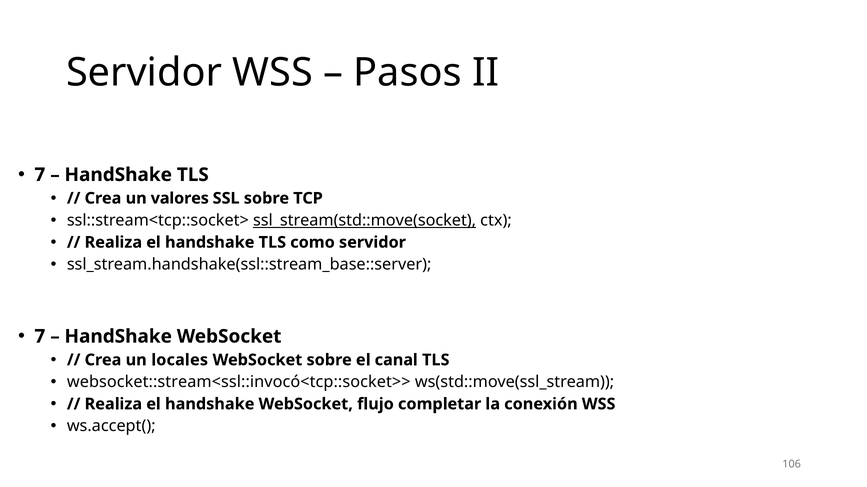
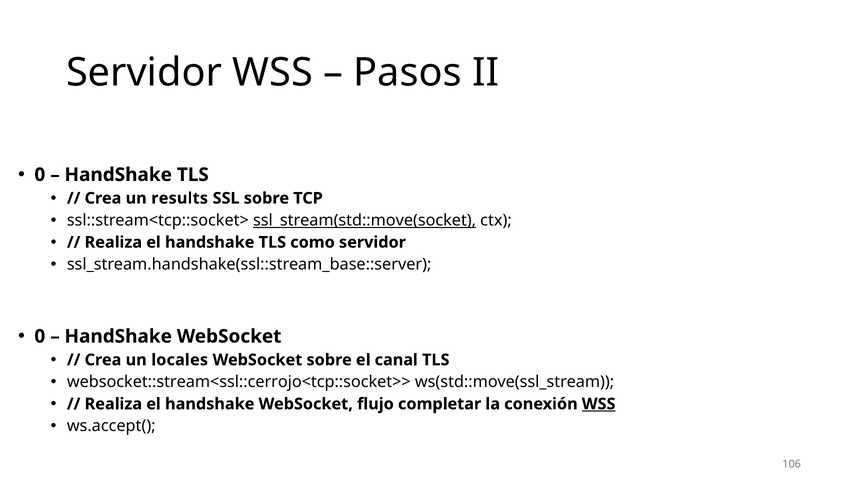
7 at (40, 175): 7 -> 0
valores: valores -> results
7 at (40, 337): 7 -> 0
websocket::stream<ssl::invocó<tcp::socket>>: websocket::stream<ssl::invocó<tcp::socket>> -> websocket::stream<ssl::cerrojo<tcp::socket>>
WSS at (599, 405) underline: none -> present
